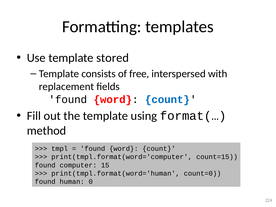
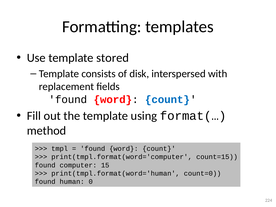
free: free -> disk
